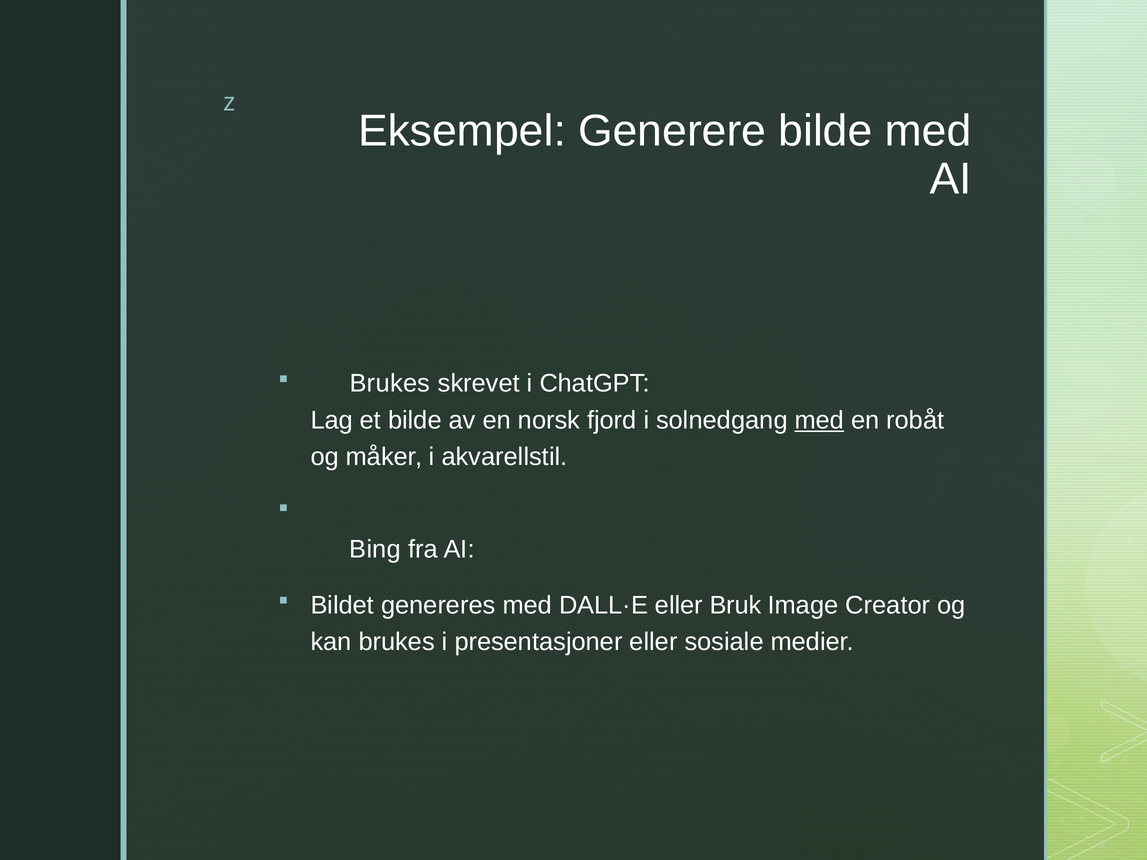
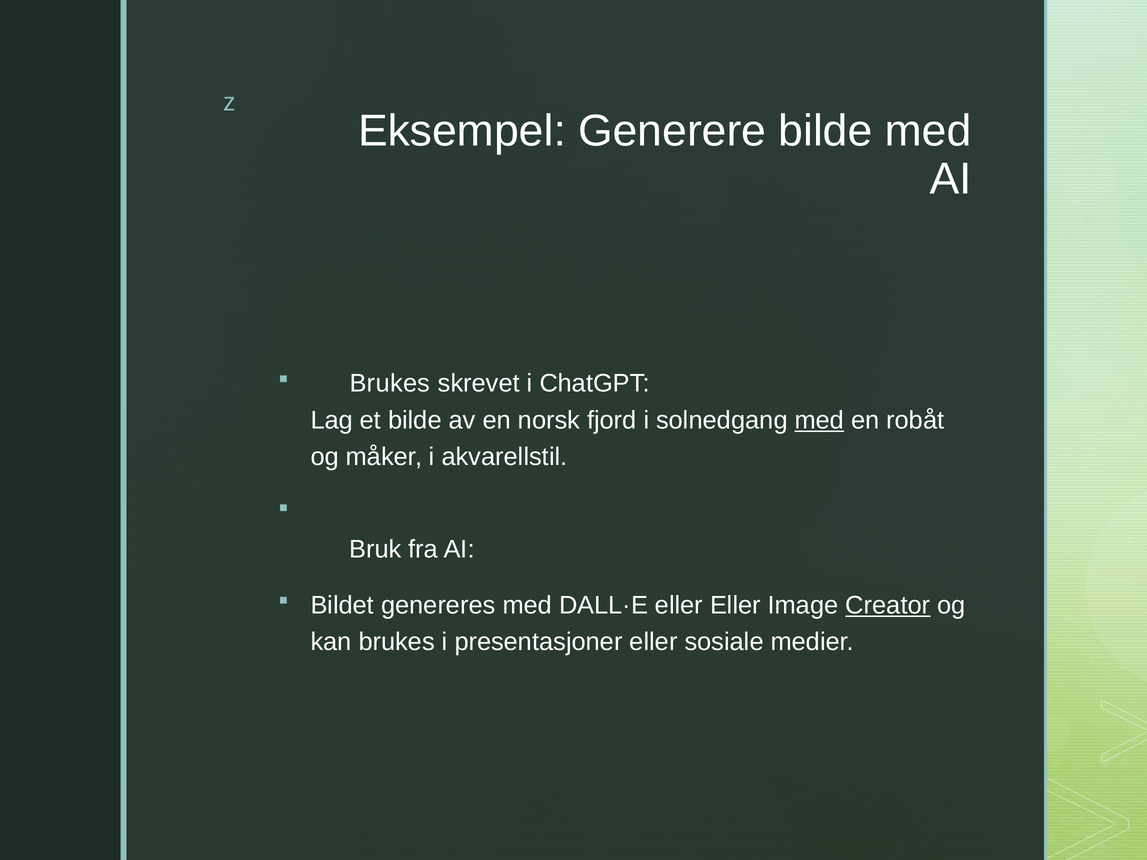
Bing: Bing -> Bruk
eller Bruk: Bruk -> Eller
Creator underline: none -> present
